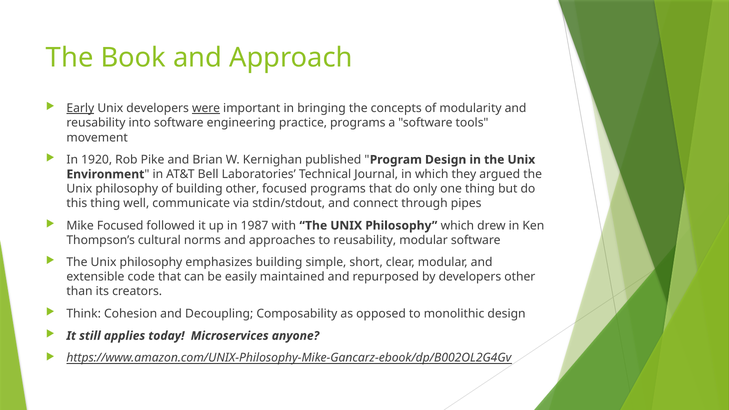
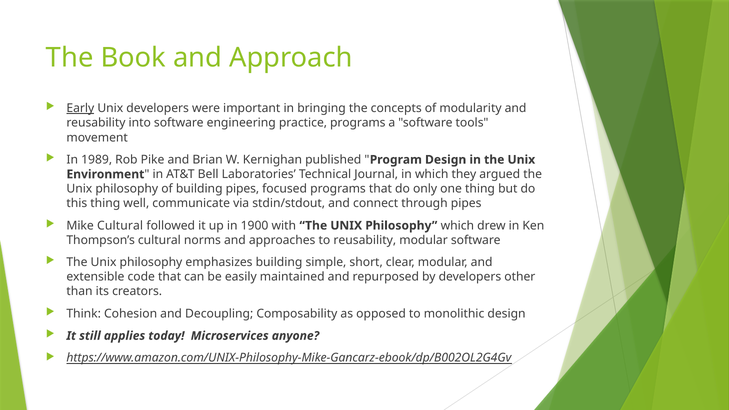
were underline: present -> none
1920: 1920 -> 1989
building other: other -> pipes
Mike Focused: Focused -> Cultural
1987: 1987 -> 1900
